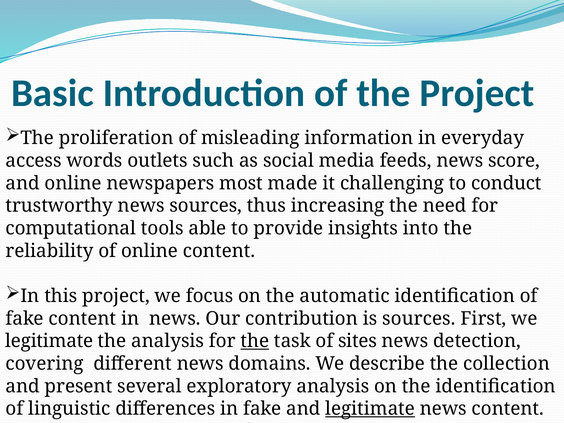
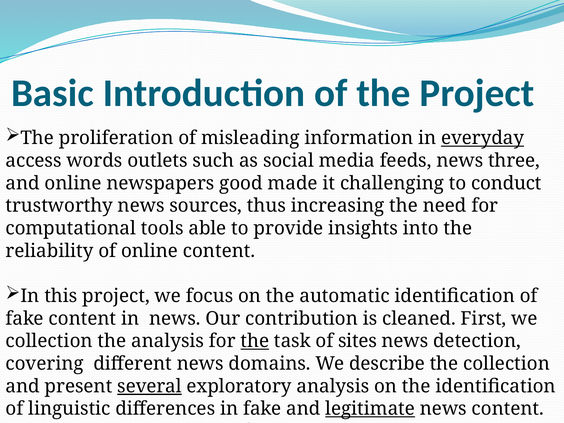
everyday underline: none -> present
score: score -> three
most: most -> good
is sources: sources -> cleaned
legitimate at (49, 341): legitimate -> collection
several underline: none -> present
